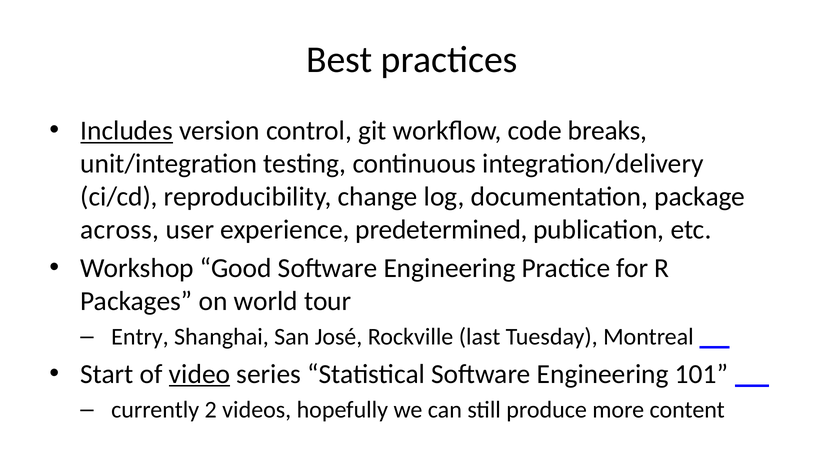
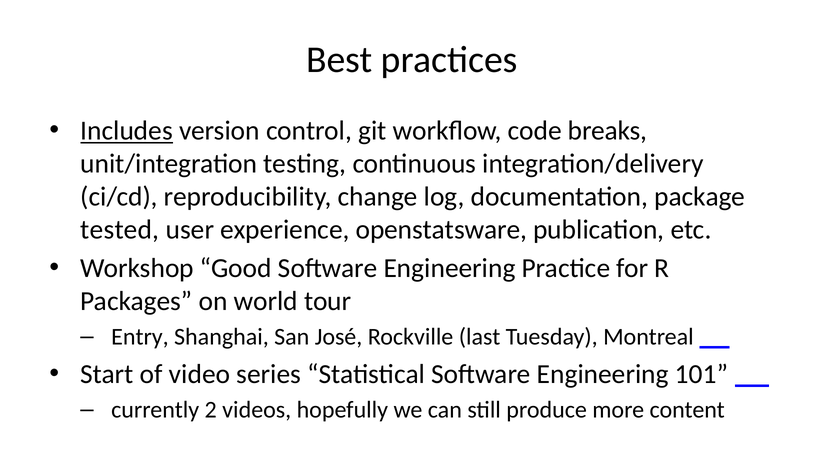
across: across -> tested
predetermined: predetermined -> openstatsware
video underline: present -> none
